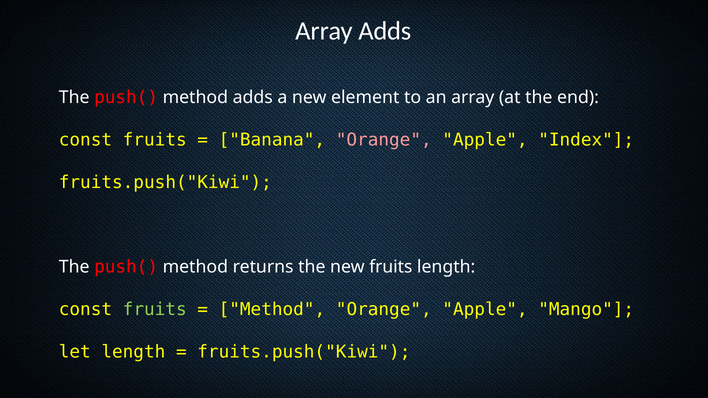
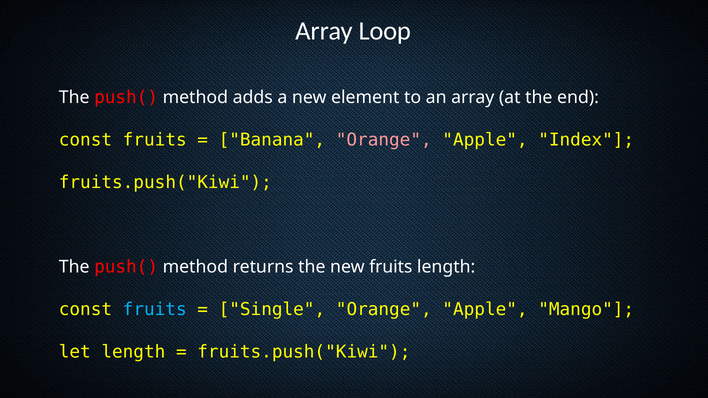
Array Adds: Adds -> Loop
fruits at (155, 310) colour: light green -> light blue
Method at (272, 310): Method -> Single
